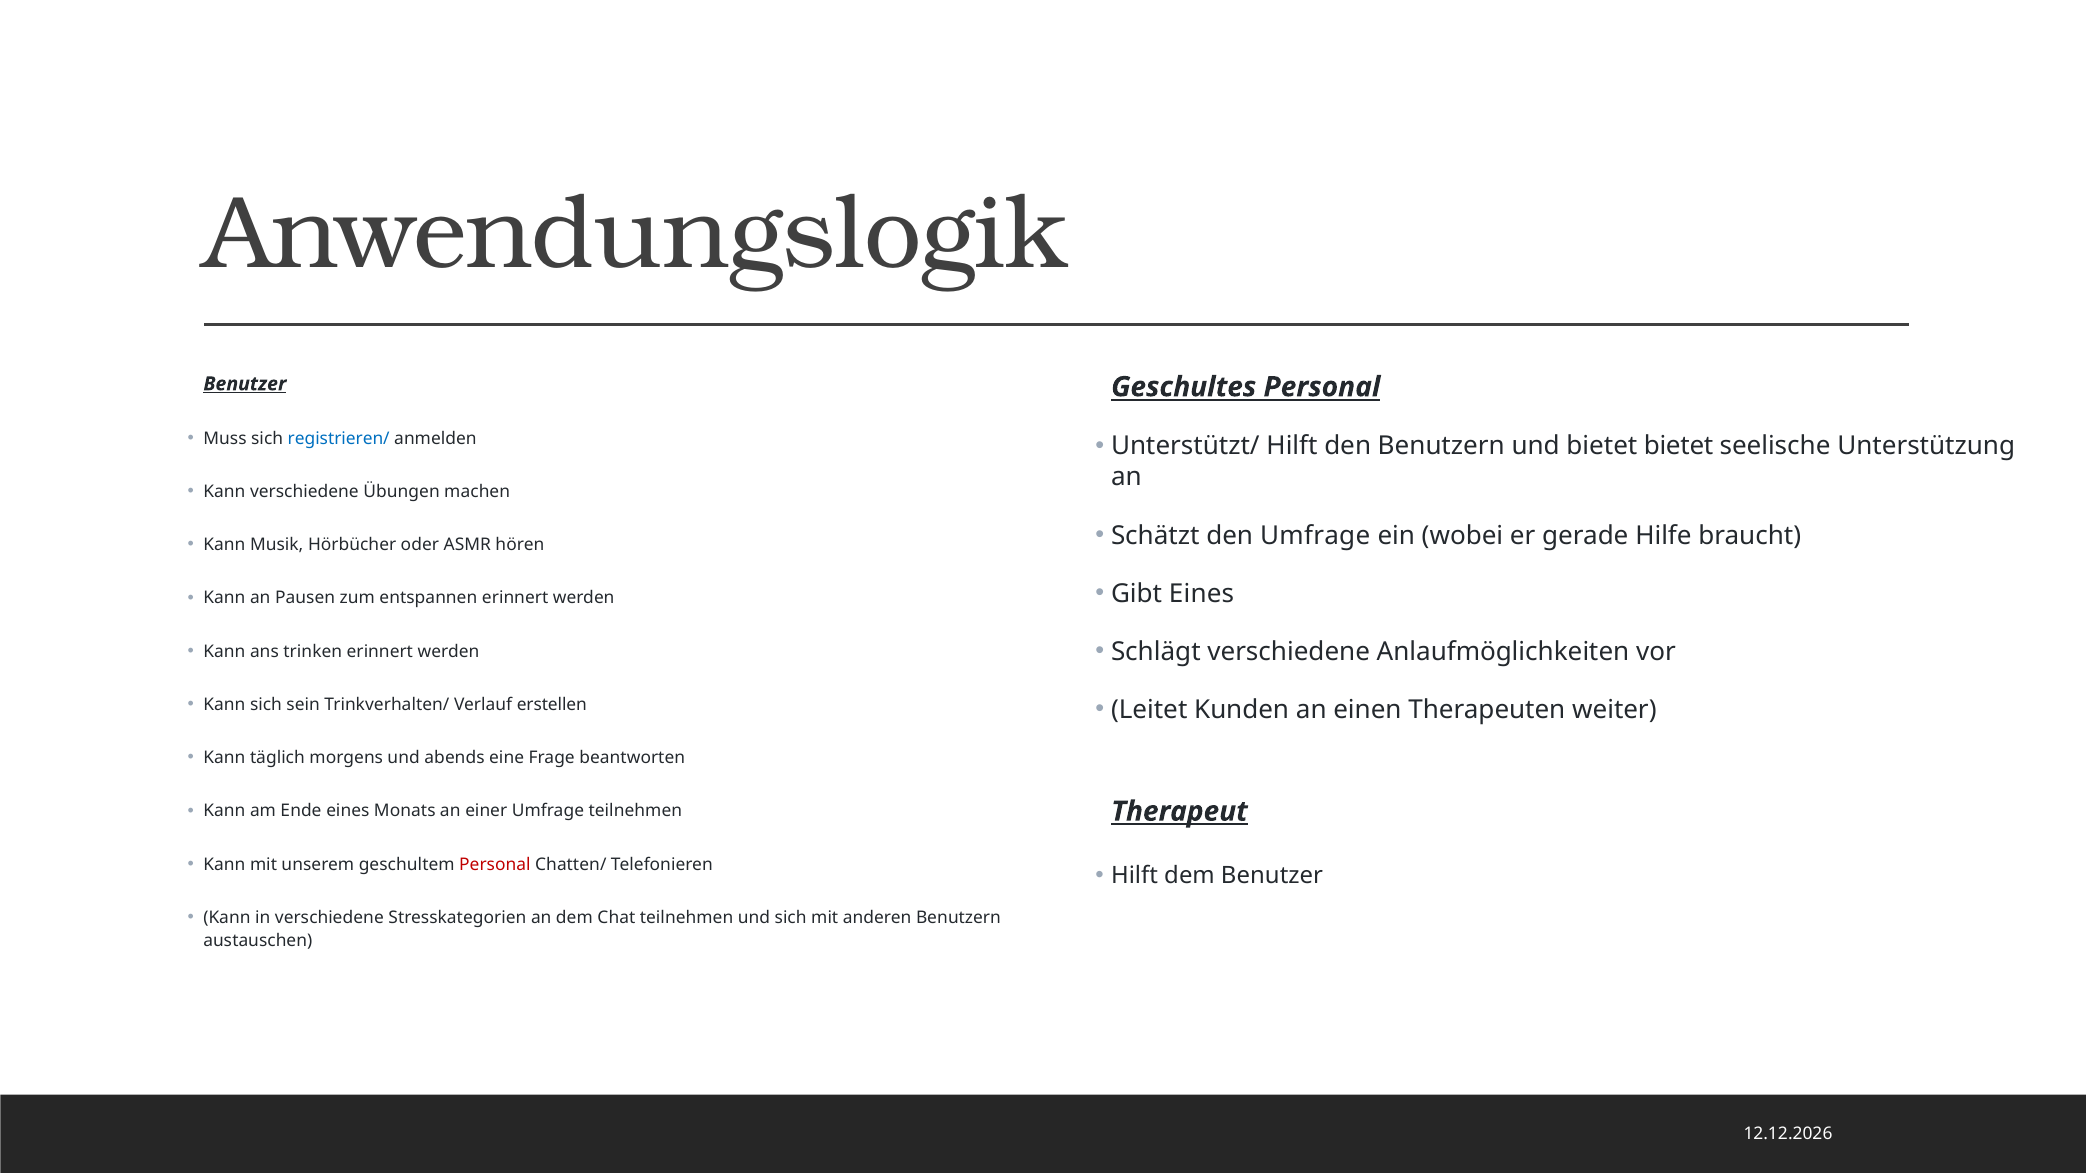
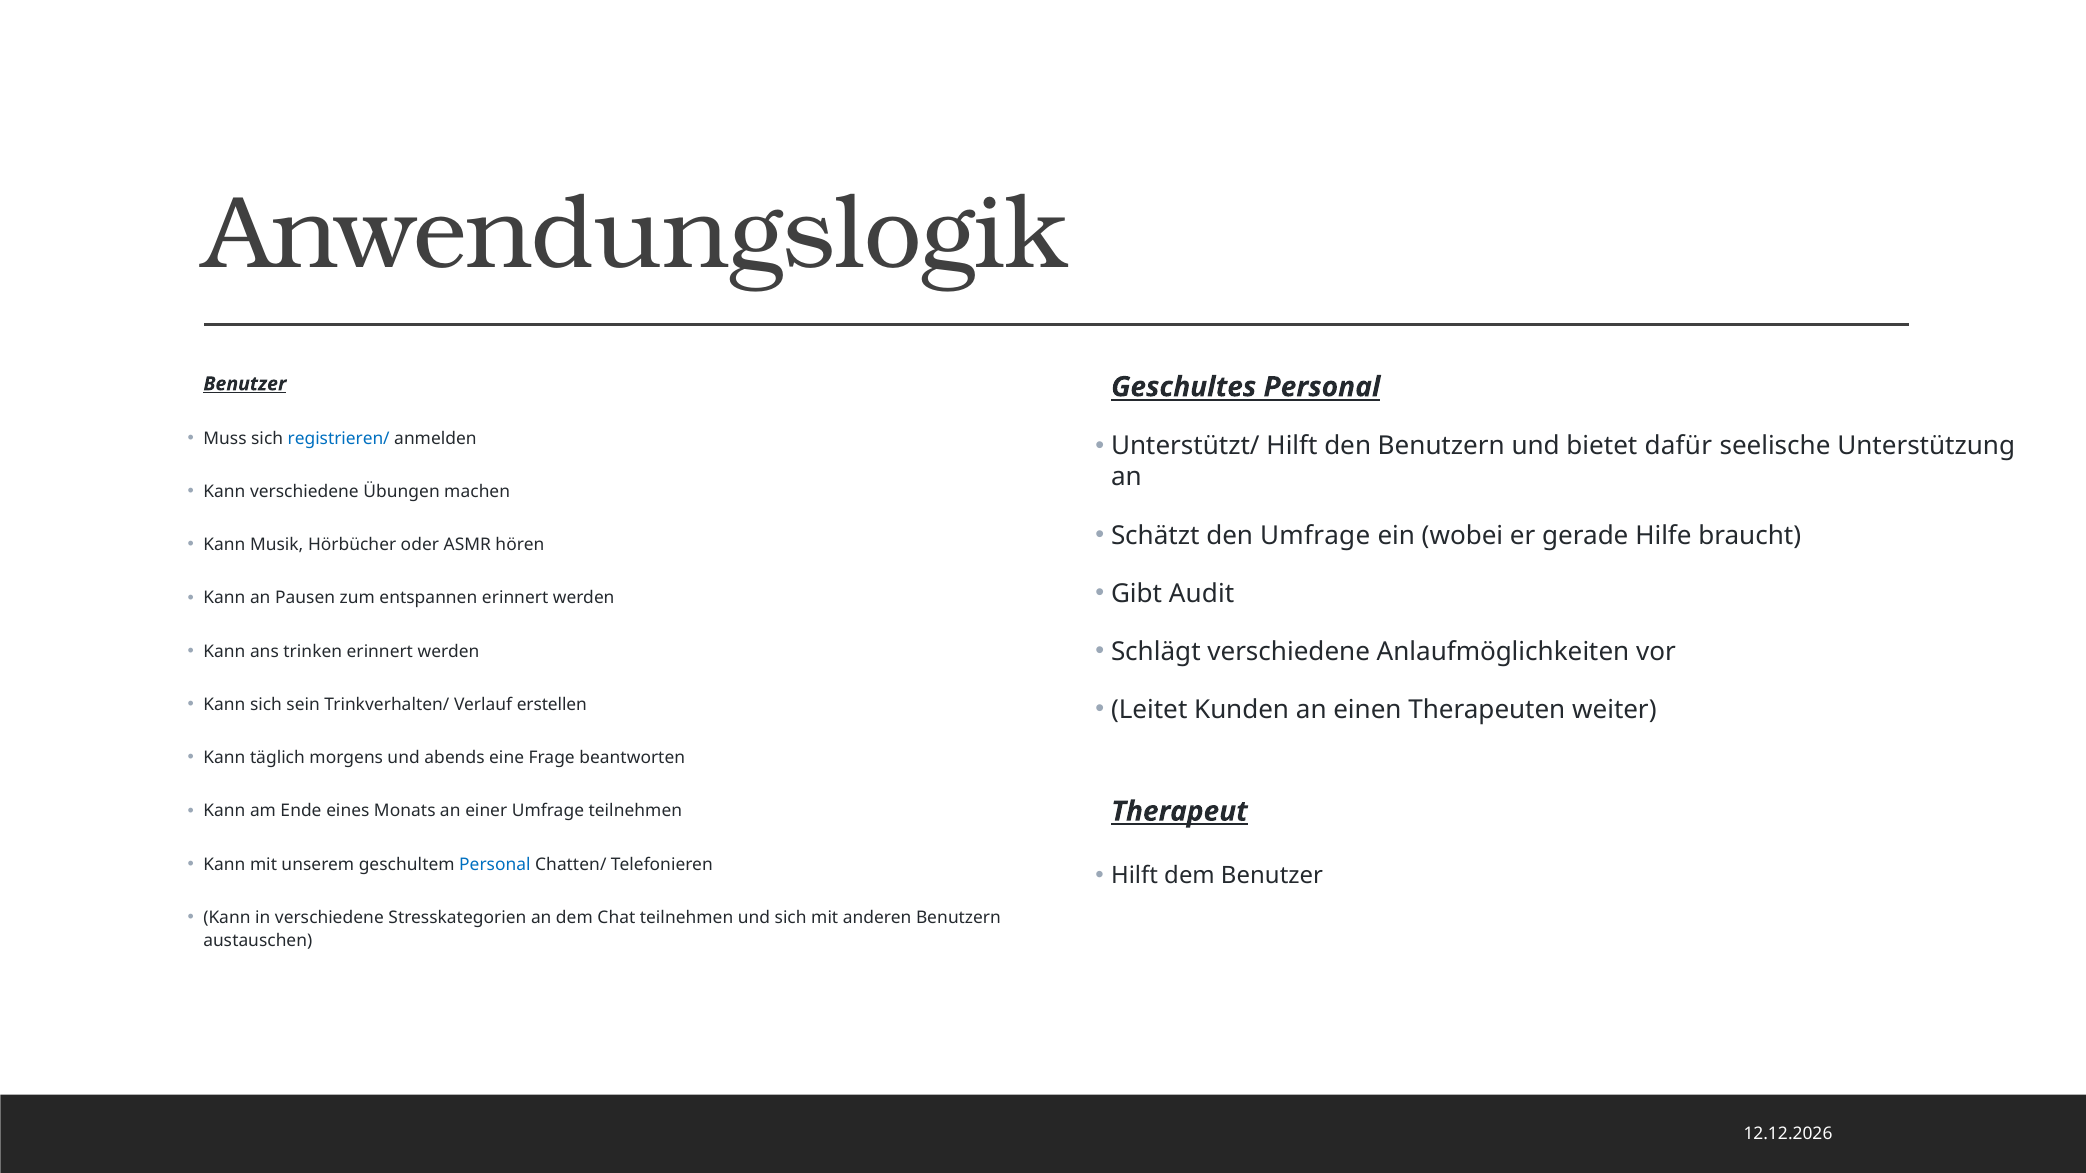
bietet bietet: bietet -> dafür
Gibt Eines: Eines -> Audit
Personal at (495, 865) colour: red -> blue
